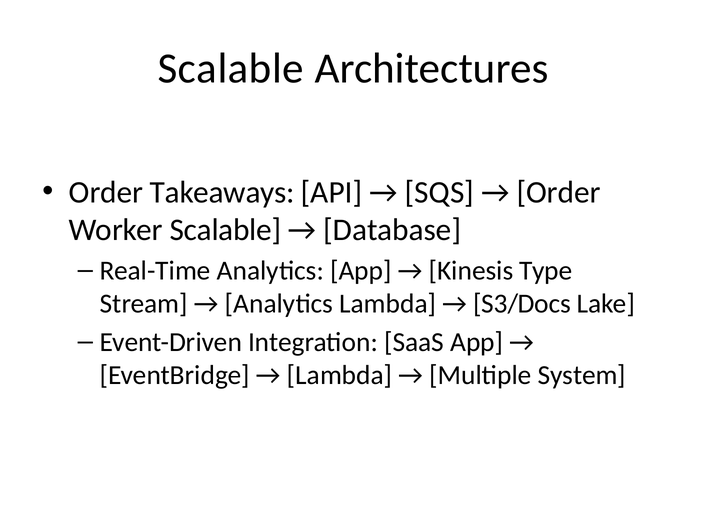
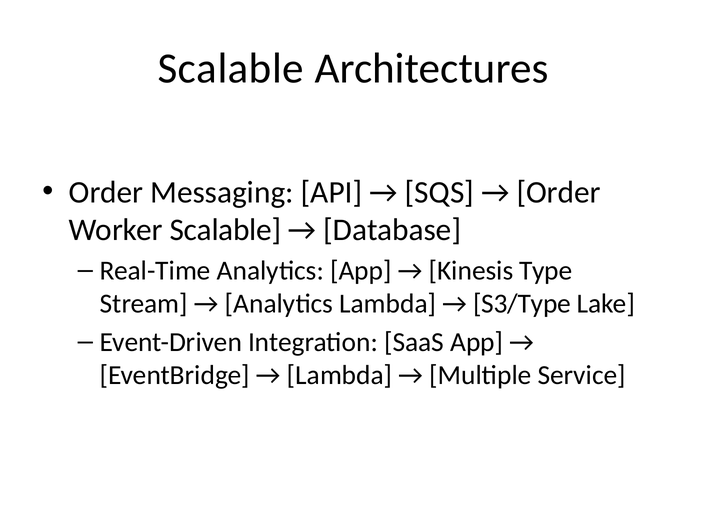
Takeaways: Takeaways -> Messaging
S3/Docs: S3/Docs -> S3/Type
System: System -> Service
